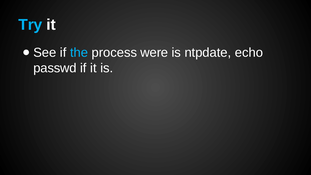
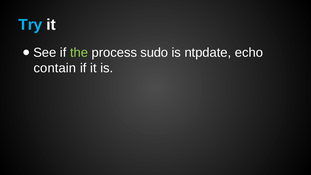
the colour: light blue -> light green
were: were -> sudo
passwd: passwd -> contain
